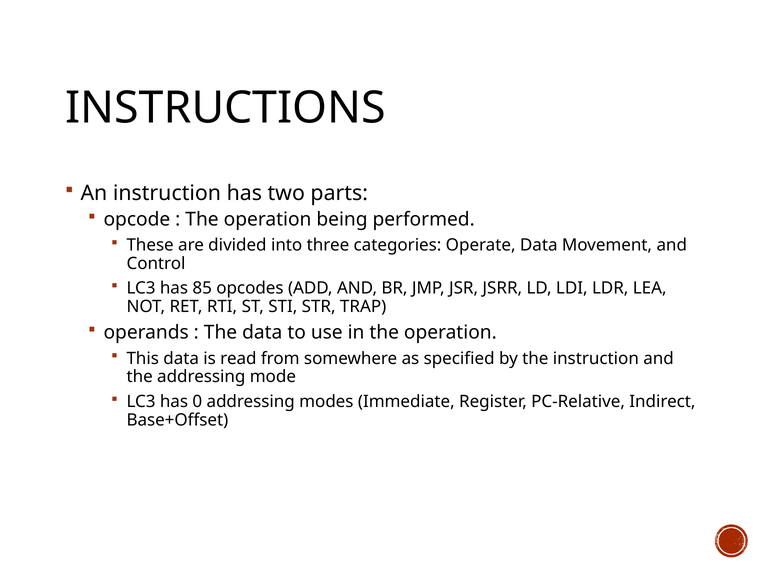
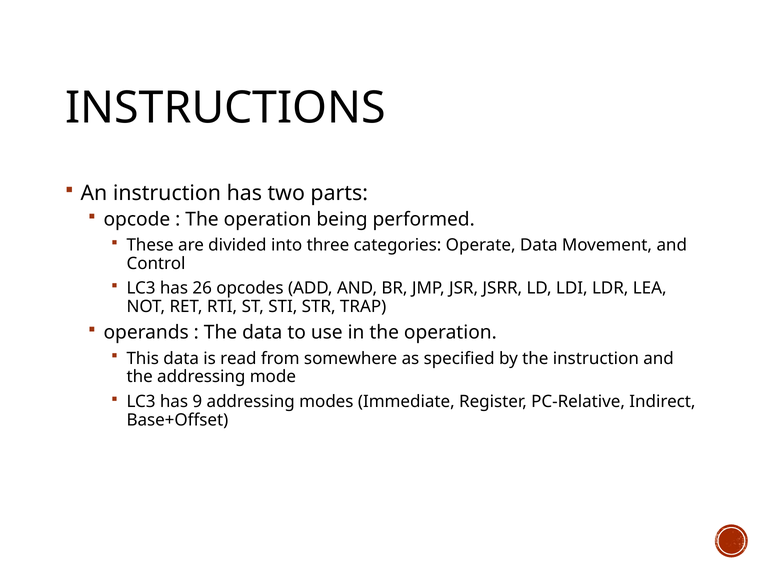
85: 85 -> 26
0: 0 -> 9
